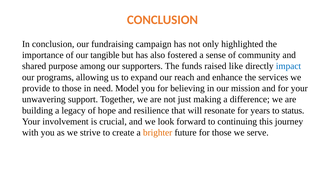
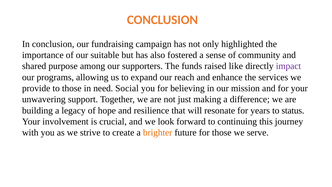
tangible: tangible -> suitable
impact colour: blue -> purple
Model: Model -> Social
